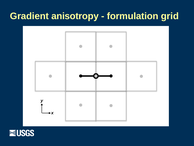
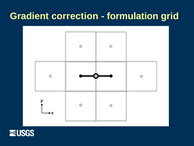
anisotropy: anisotropy -> correction
